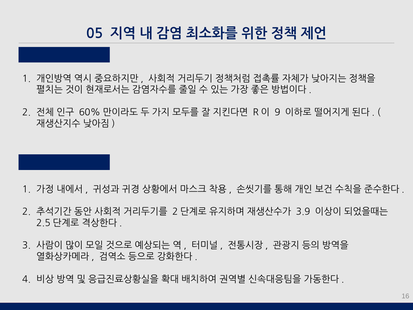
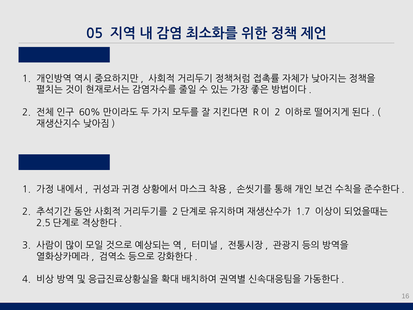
9 at (277, 112): 9 -> 2
3.9: 3.9 -> 1.7
